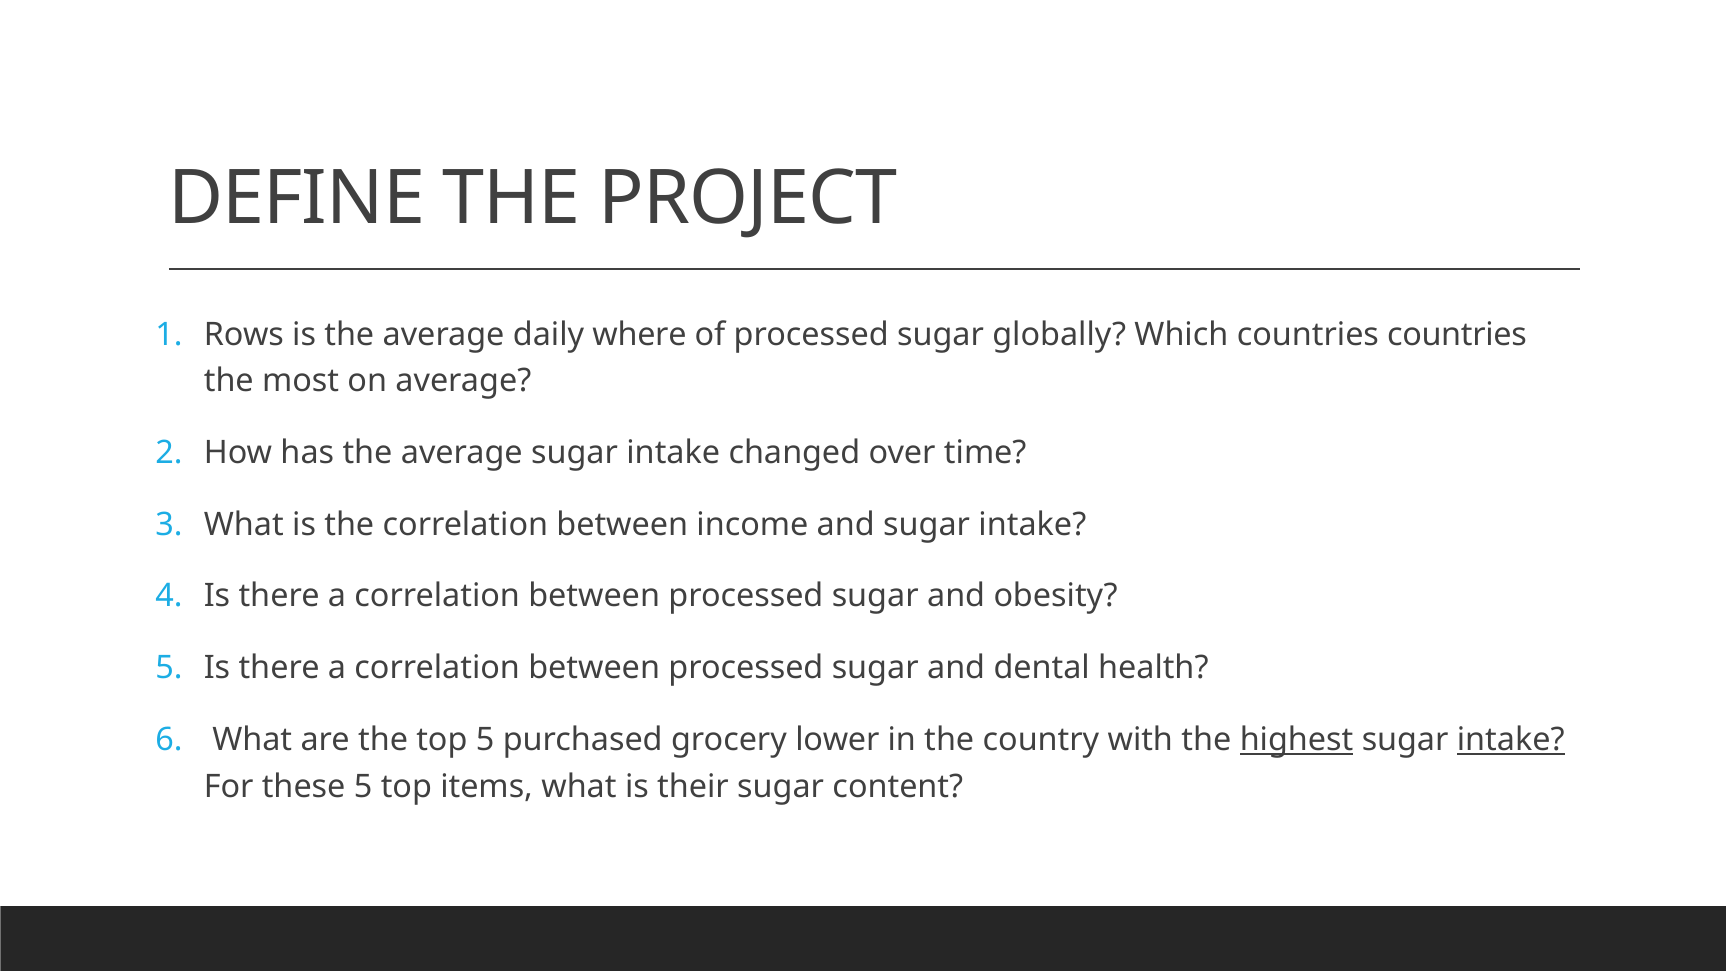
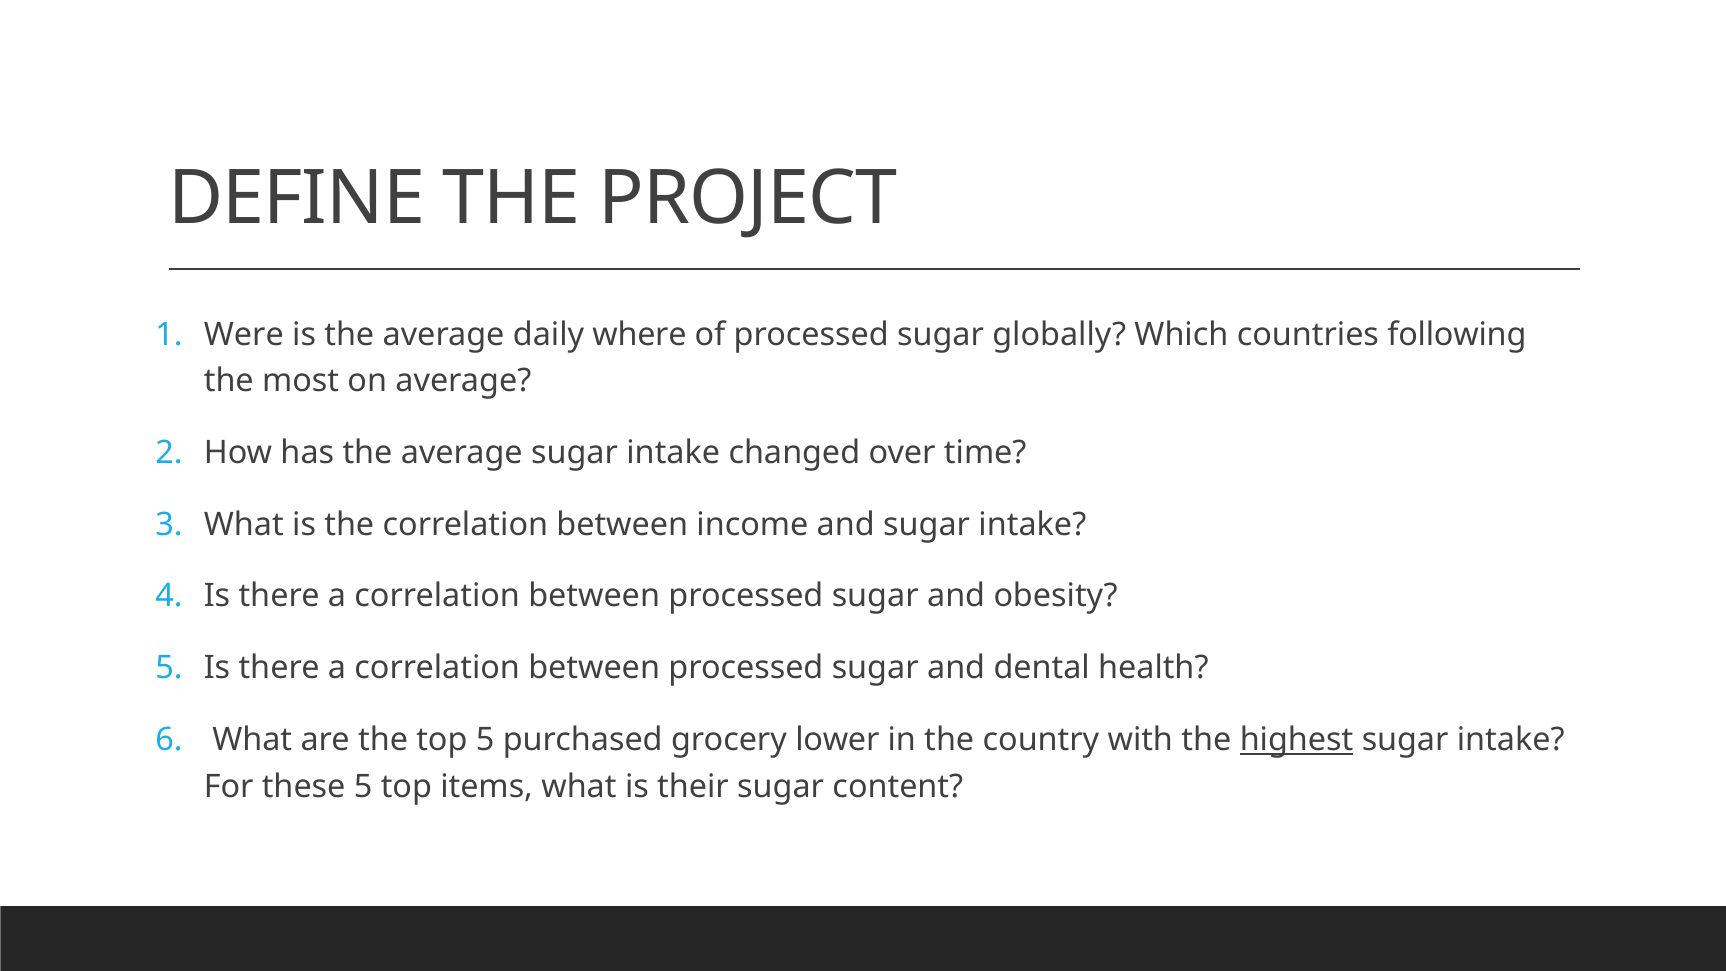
Rows: Rows -> Were
countries countries: countries -> following
intake at (1511, 740) underline: present -> none
